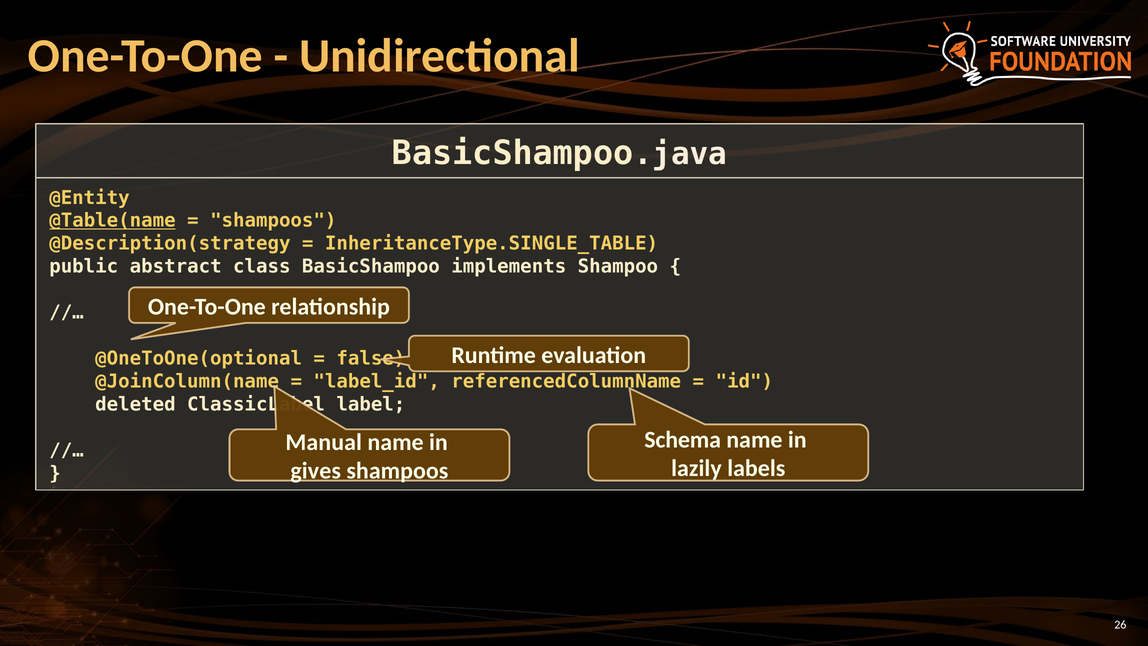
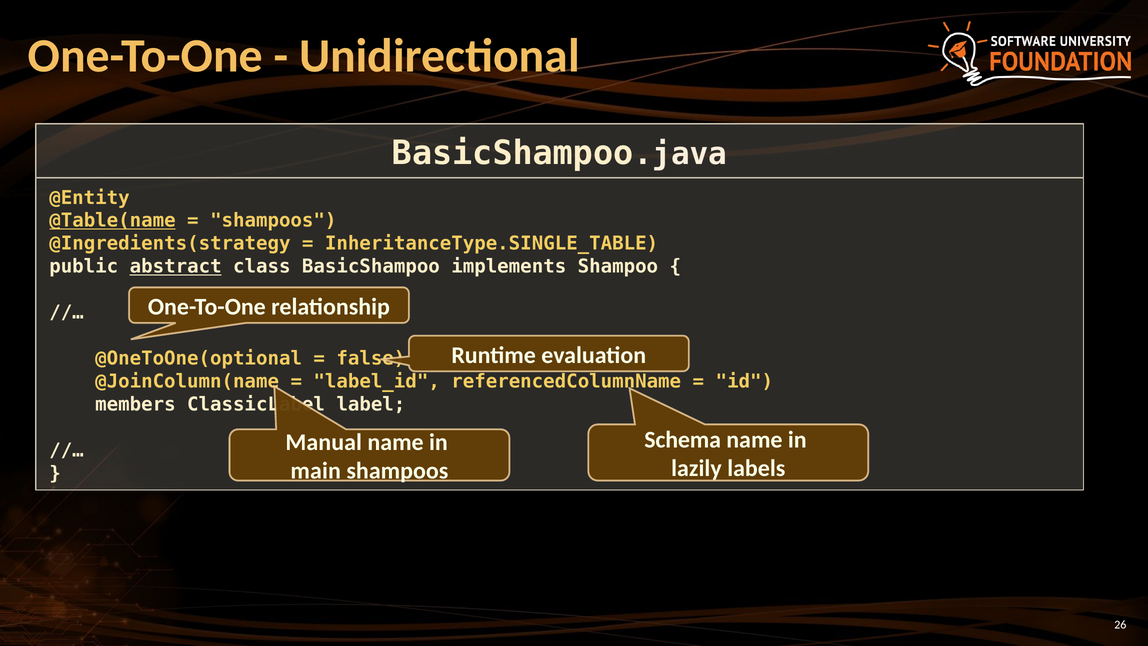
@Description(strategy: @Description(strategy -> @Ingredients(strategy
abstract underline: none -> present
deleted: deleted -> members
gives: gives -> main
